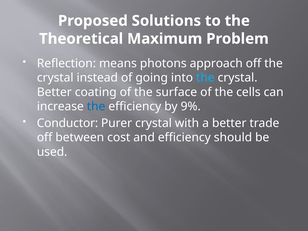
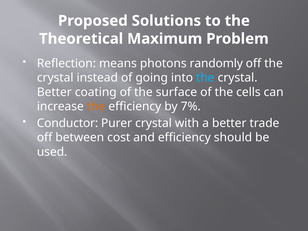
approach: approach -> randomly
the at (96, 106) colour: blue -> orange
9%: 9% -> 7%
